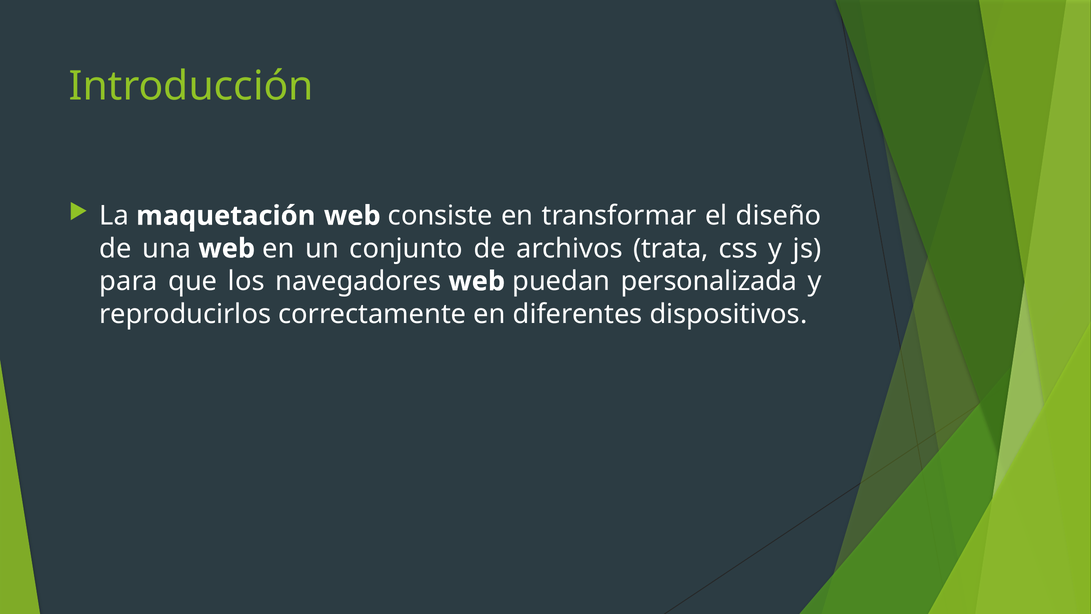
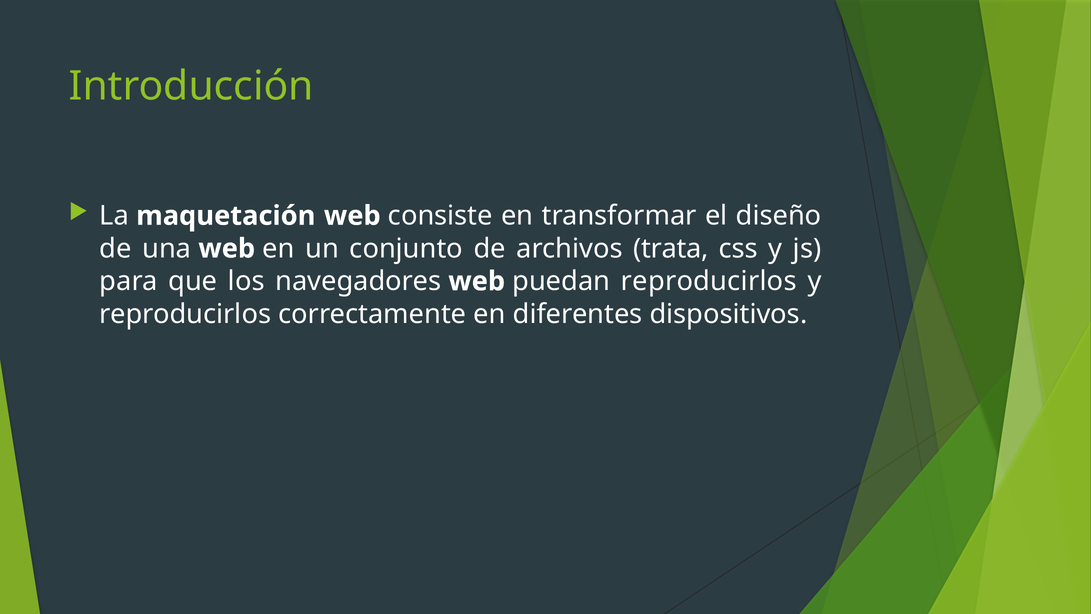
puedan personalizada: personalizada -> reproducirlos
